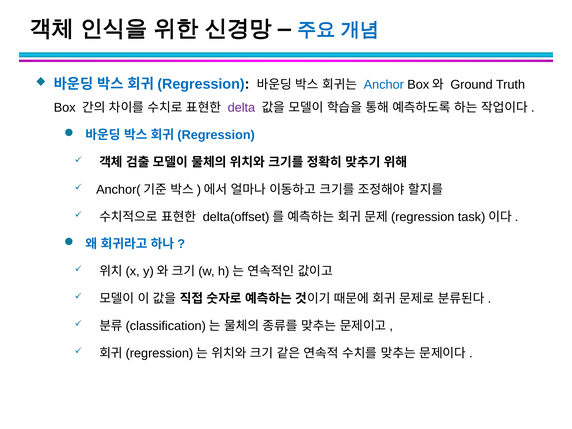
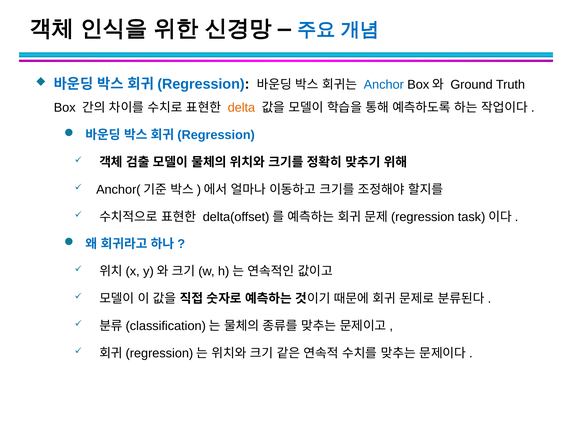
delta colour: purple -> orange
